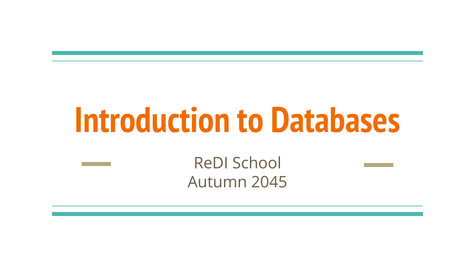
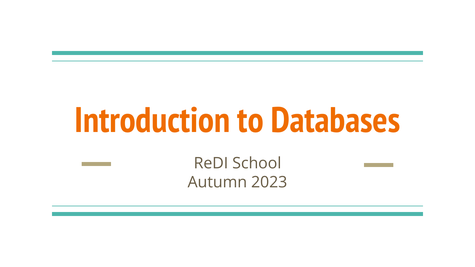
2045: 2045 -> 2023
